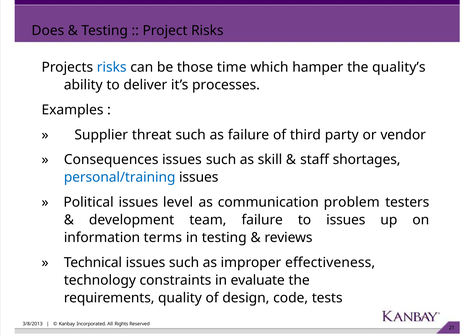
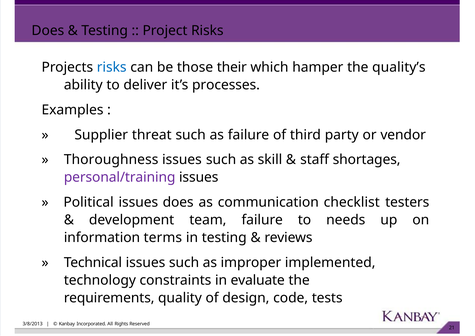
time: time -> their
Consequences: Consequences -> Thoroughness
personal/training colour: blue -> purple
issues level: level -> does
problem: problem -> checklist
to issues: issues -> needs
effectiveness: effectiveness -> implemented
